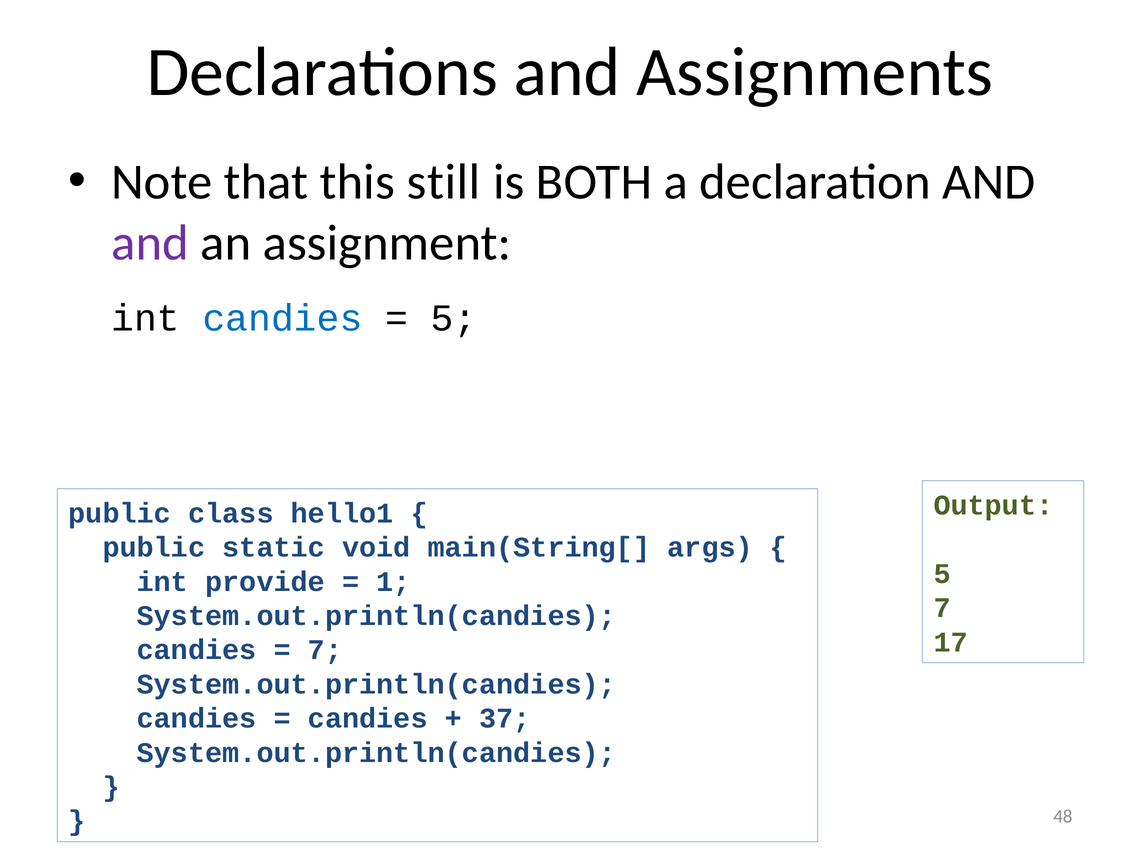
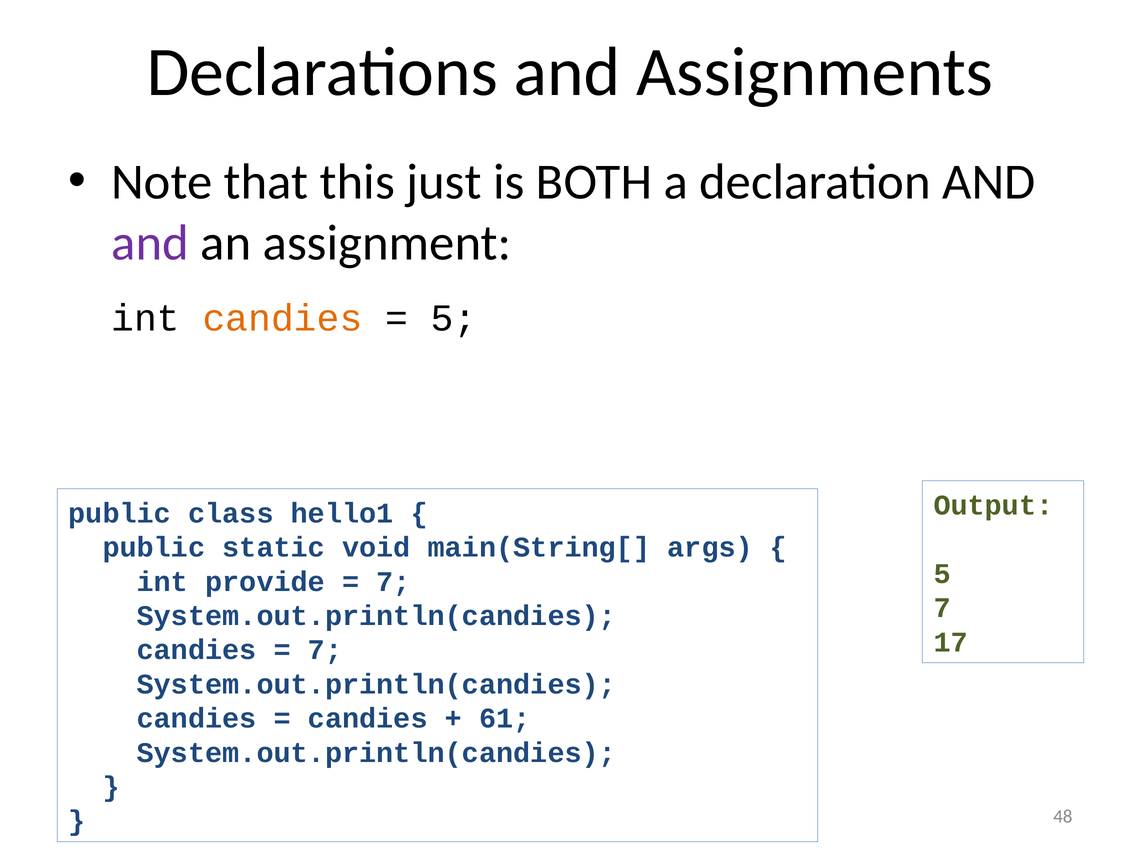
still: still -> just
candies at (282, 318) colour: blue -> orange
1 at (393, 582): 1 -> 7
37: 37 -> 61
